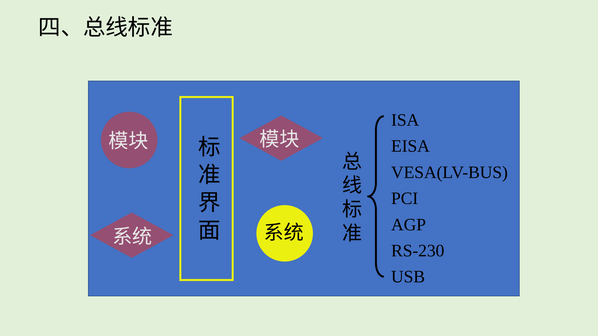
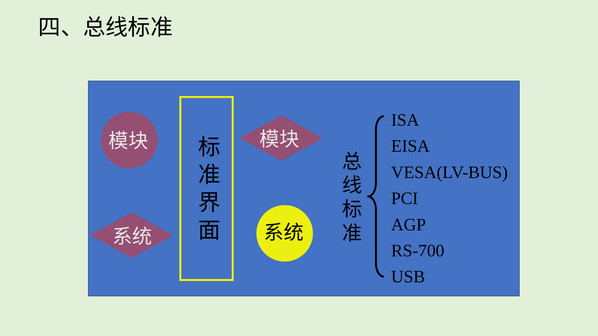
RS-230: RS-230 -> RS-700
